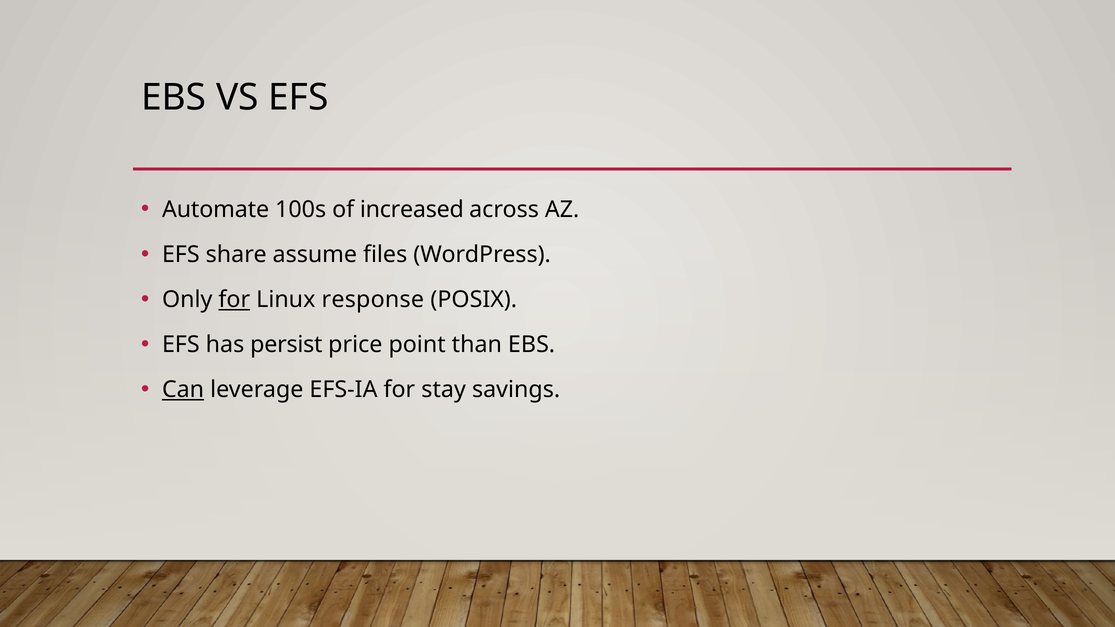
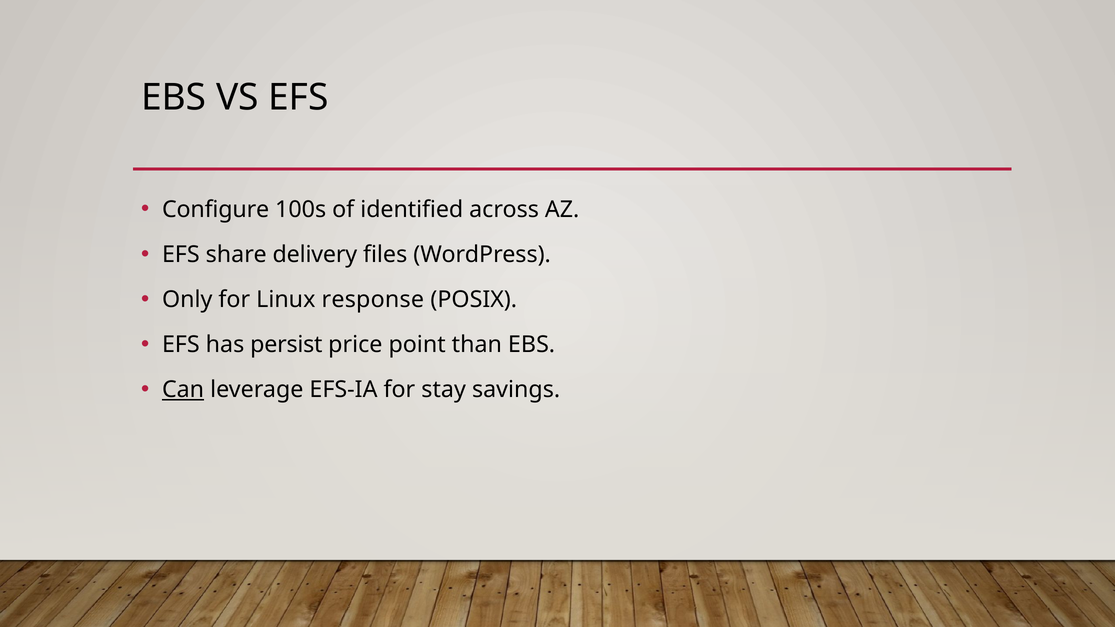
Automate: Automate -> Configure
increased: increased -> identified
assume: assume -> delivery
for at (234, 300) underline: present -> none
